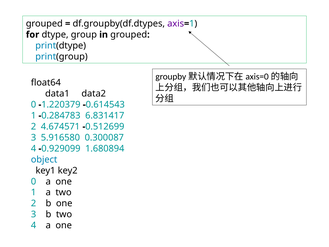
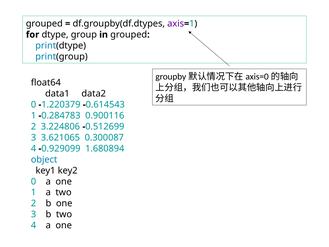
6.831417: 6.831417 -> 0.900116
4.674571: 4.674571 -> 3.224806
5.916580: 5.916580 -> 3.621065
